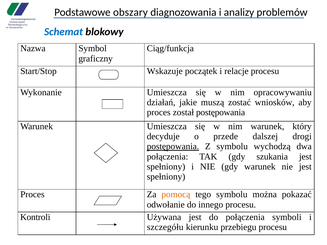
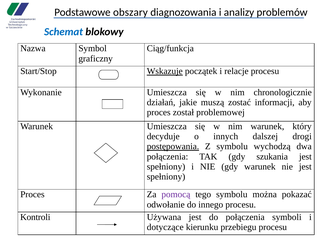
Wskazuje underline: none -> present
opracowywaniu: opracowywaniu -> chronologicznie
wniosków: wniosków -> informacji
został postępowania: postępowania -> problemowej
przede: przede -> innych
pomocą colour: orange -> purple
szczegółu: szczegółu -> dotyczące
